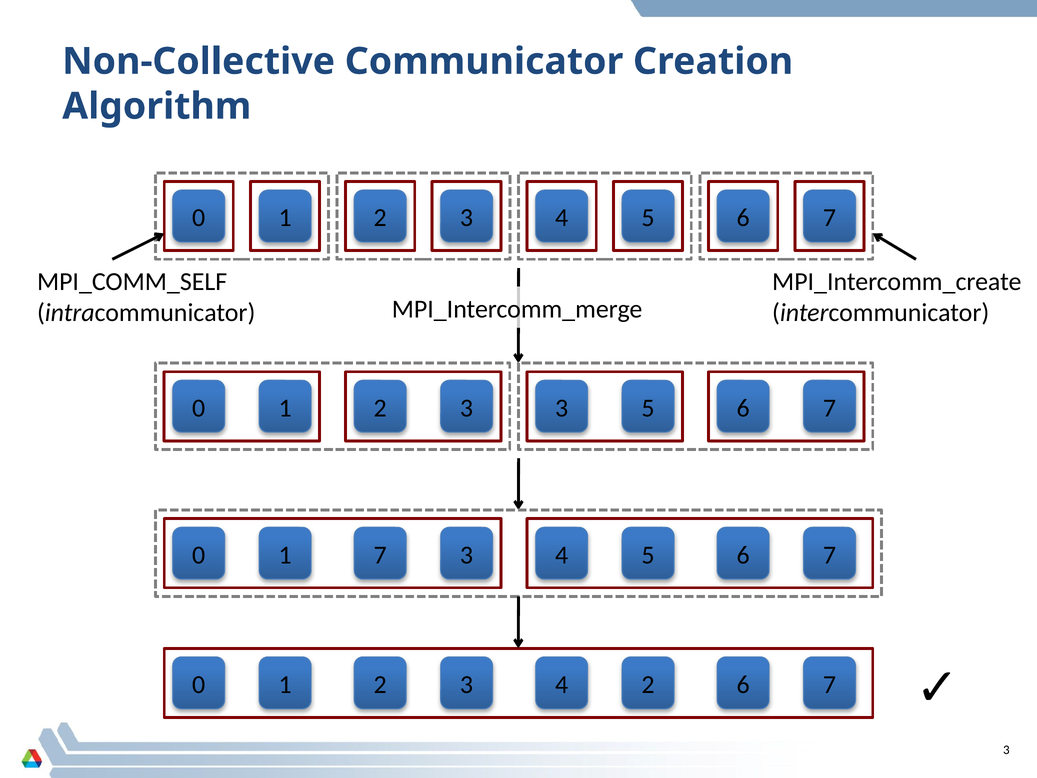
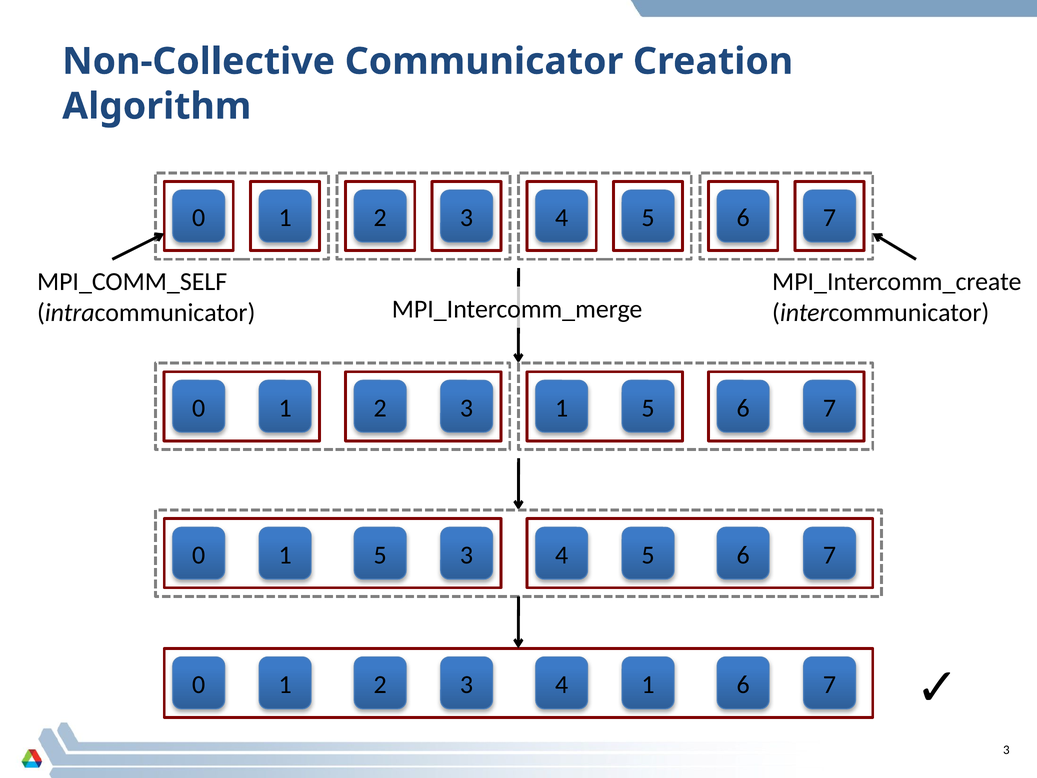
3 3: 3 -> 1
0 1 7: 7 -> 5
4 2: 2 -> 1
